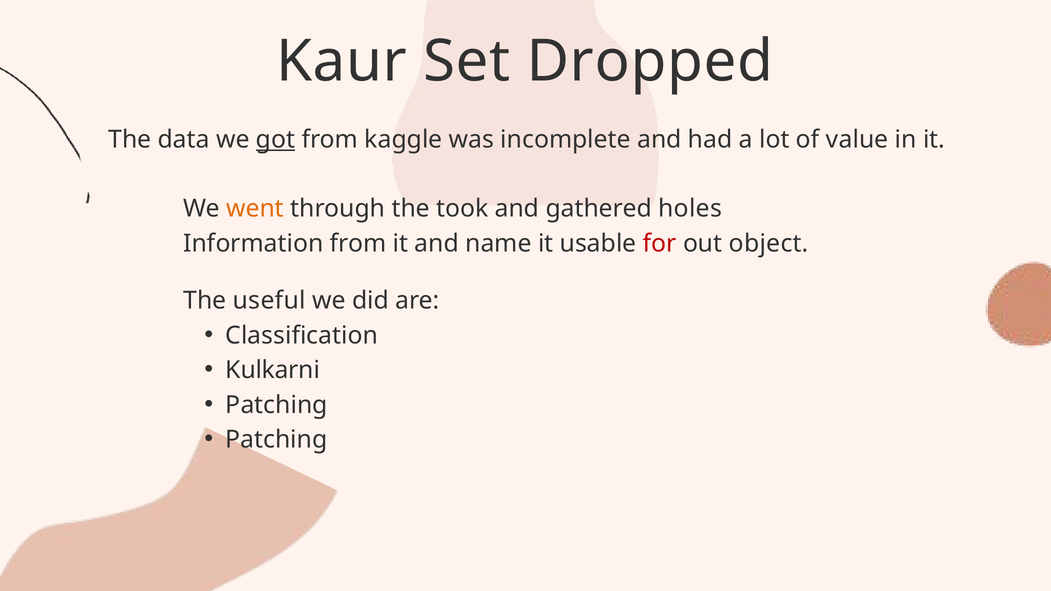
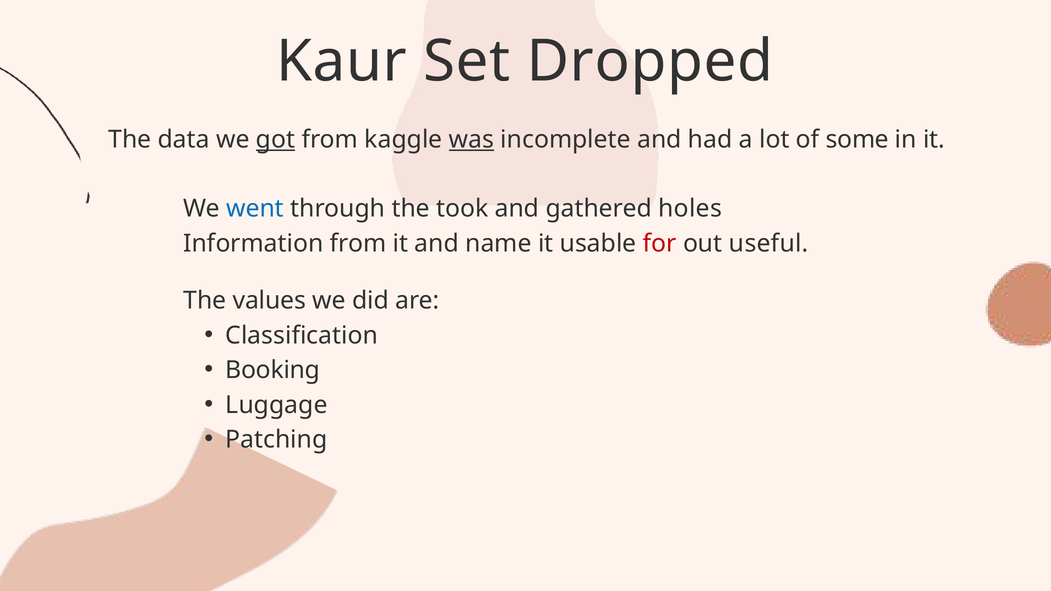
was underline: none -> present
value: value -> some
went colour: orange -> blue
object: object -> useful
useful: useful -> values
Kulkarni: Kulkarni -> Booking
Patching at (277, 405): Patching -> Luggage
